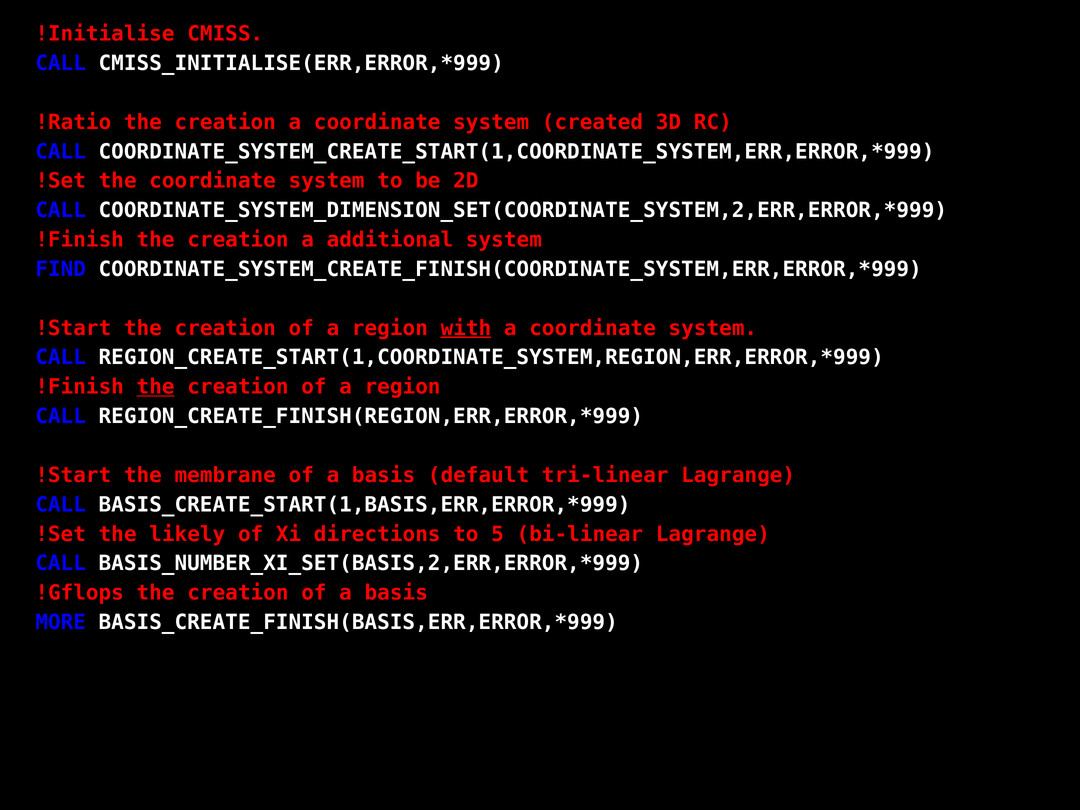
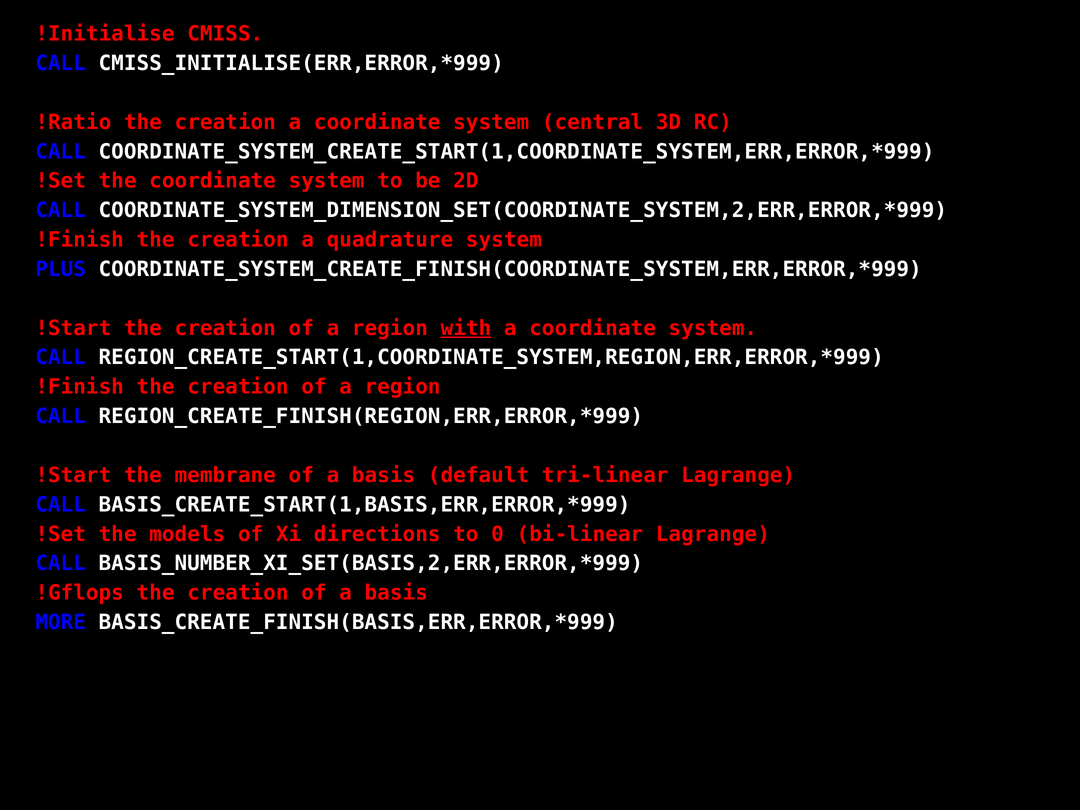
created: created -> central
additional: additional -> quadrature
FIND: FIND -> PLUS
the at (156, 387) underline: present -> none
likely: likely -> models
5: 5 -> 0
